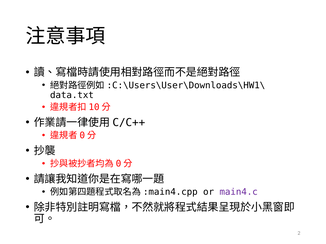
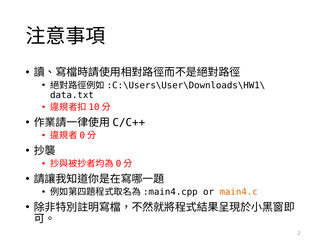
main4.c colour: purple -> orange
